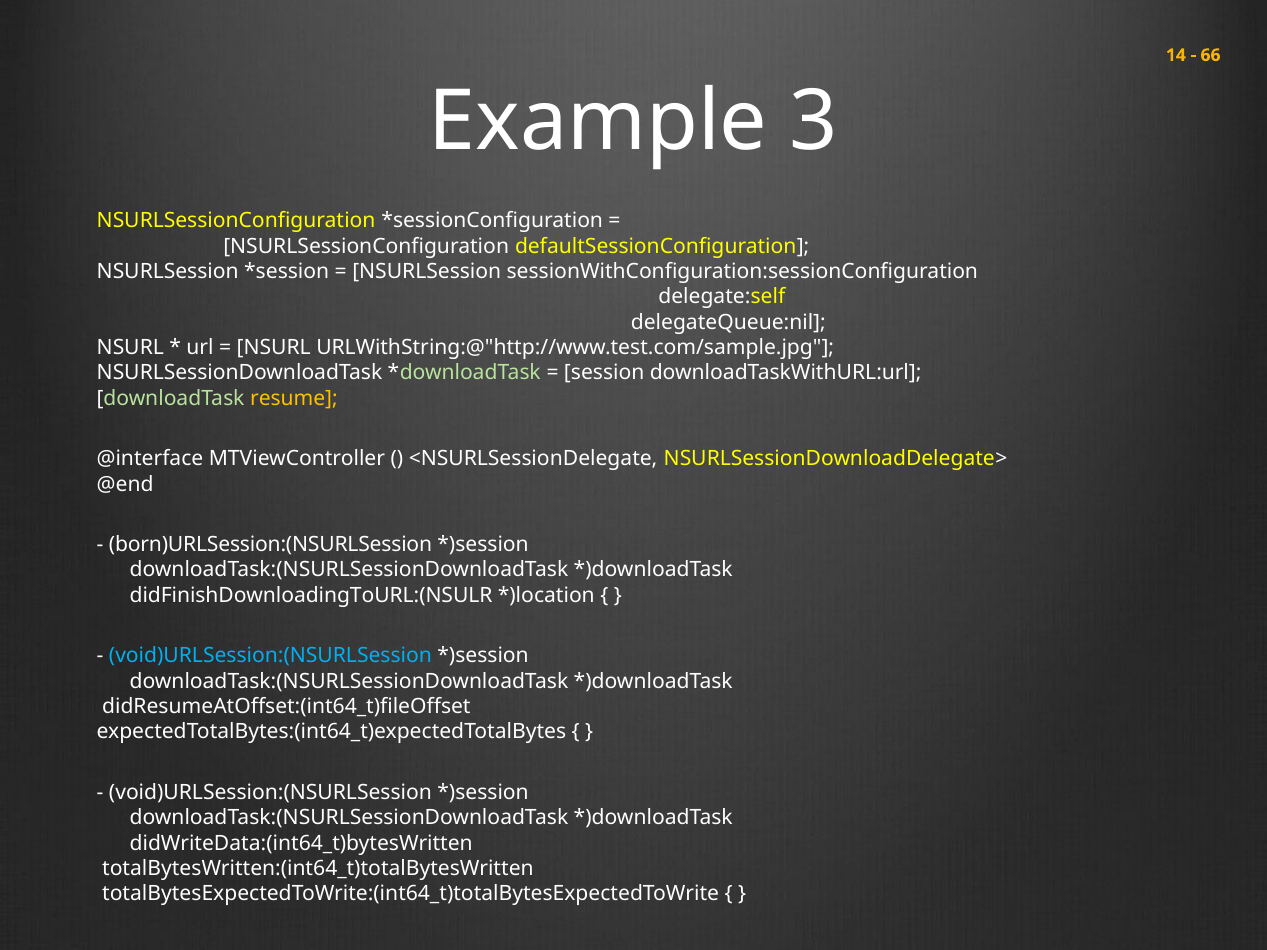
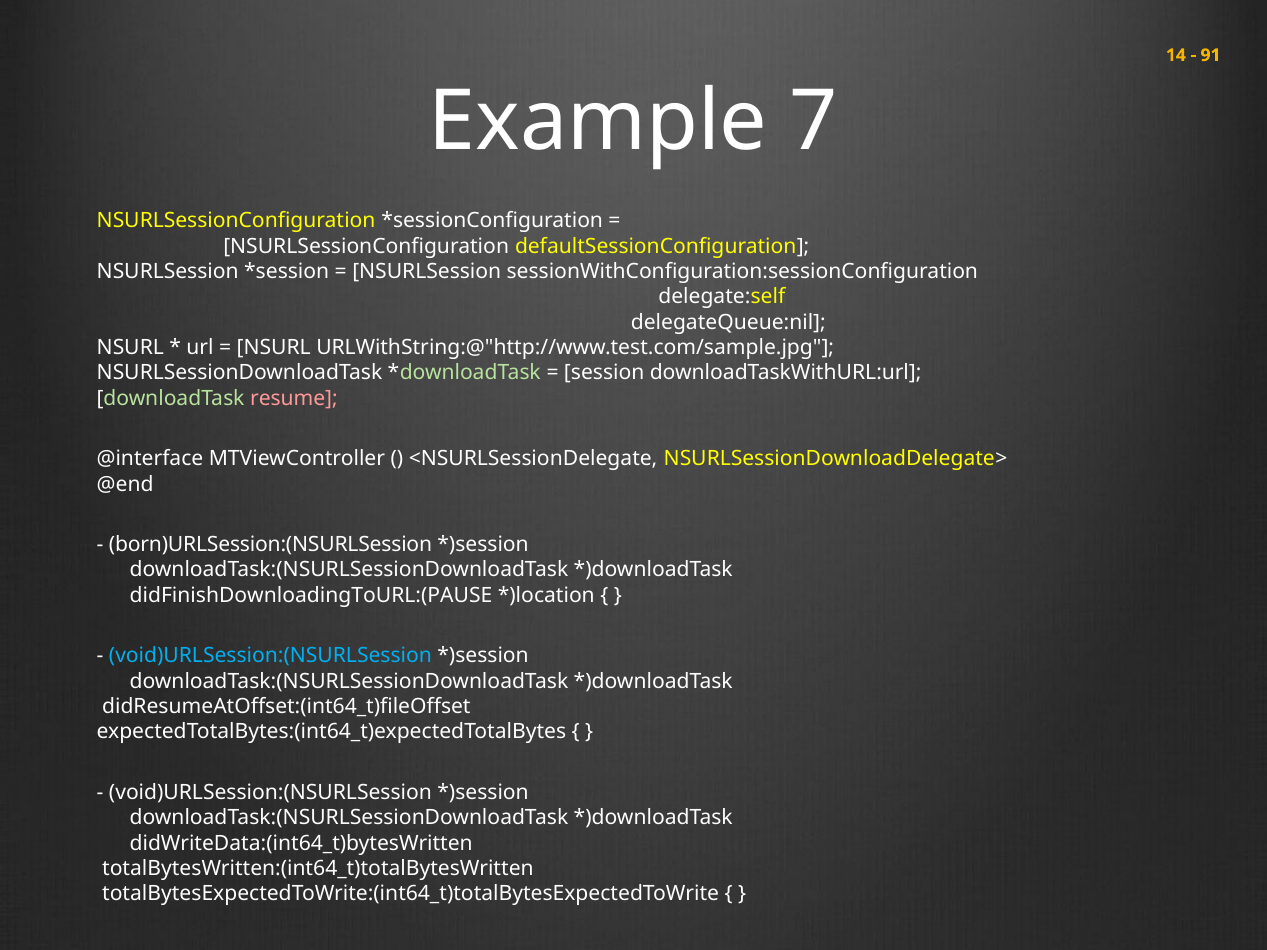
66: 66 -> 91
3: 3 -> 7
resume colour: yellow -> pink
didFinishDownloadingToURL:(NSULR: didFinishDownloadingToURL:(NSULR -> didFinishDownloadingToURL:(PAUSE
